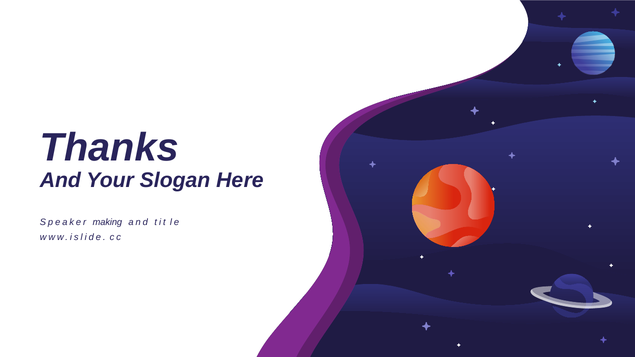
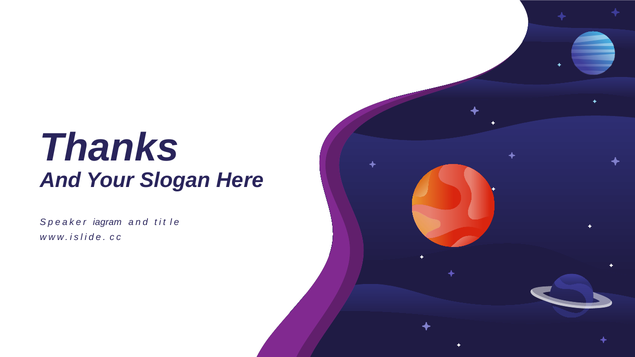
making: making -> iagram
